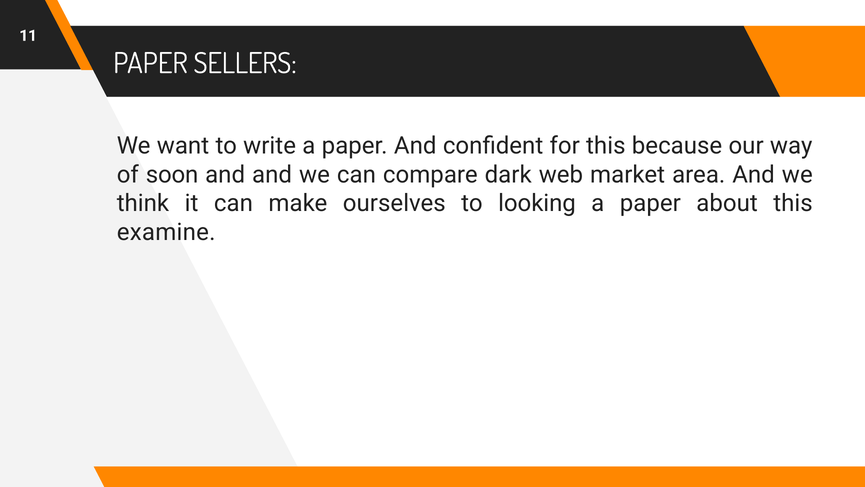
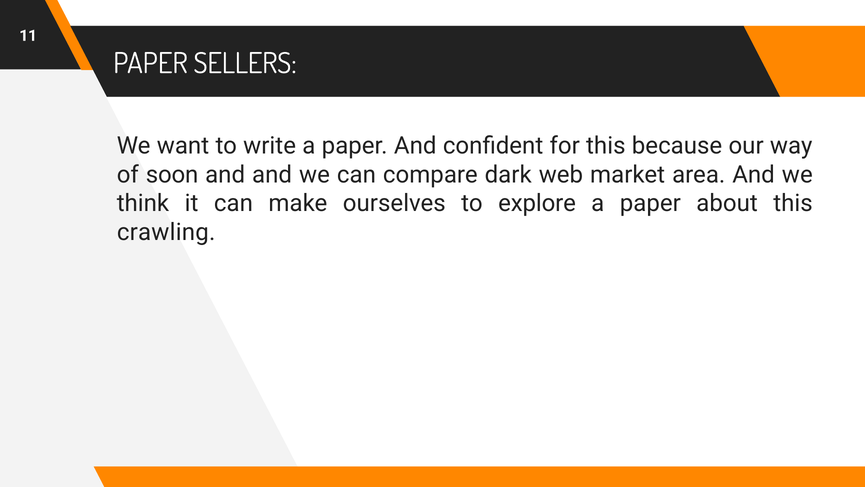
looking: looking -> explore
examine: examine -> crawling
